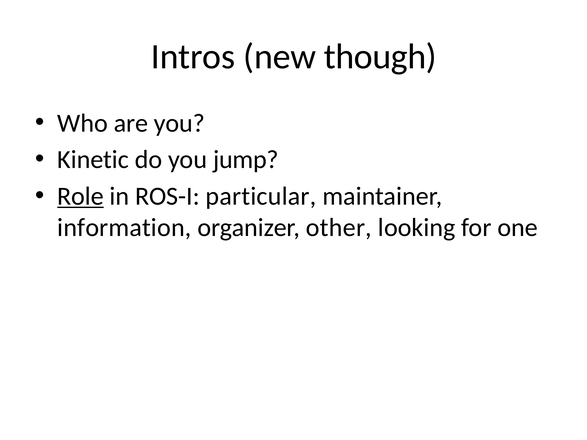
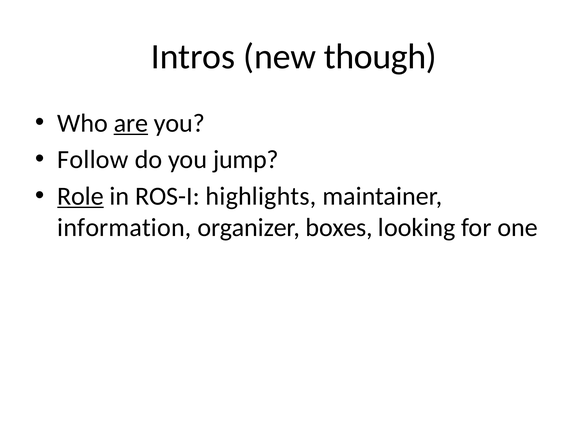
are underline: none -> present
Kinetic: Kinetic -> Follow
particular: particular -> highlights
other: other -> boxes
